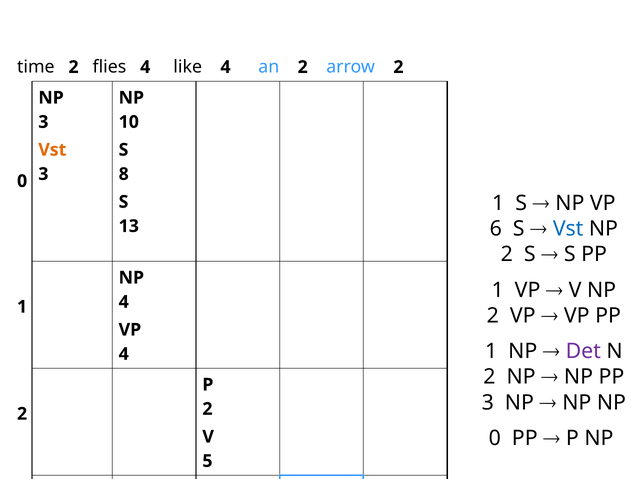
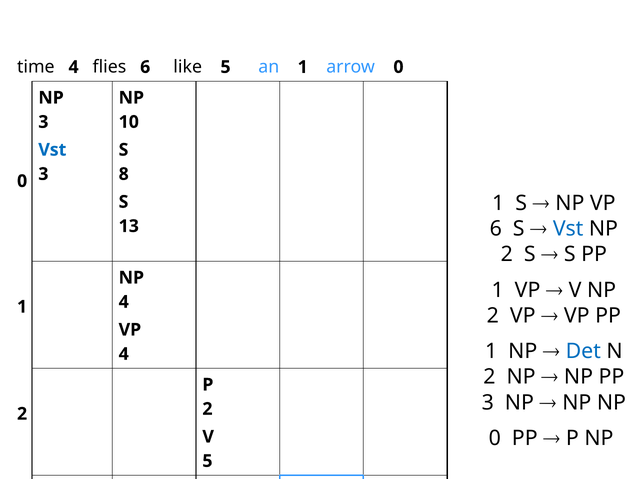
time 2: 2 -> 4
flies 4: 4 -> 6
like 4: 4 -> 5
an 2: 2 -> 1
arrow 2: 2 -> 0
Vst at (52, 150) colour: orange -> blue
Det at (583, 352) colour: purple -> blue
